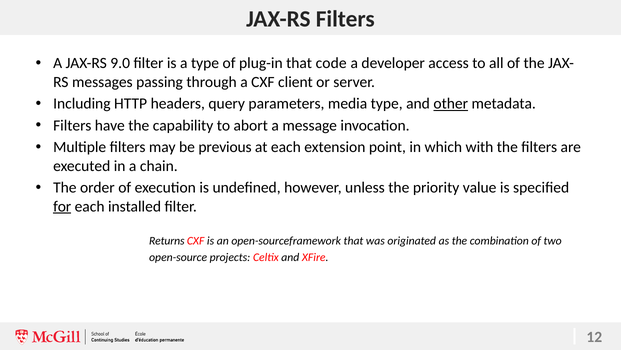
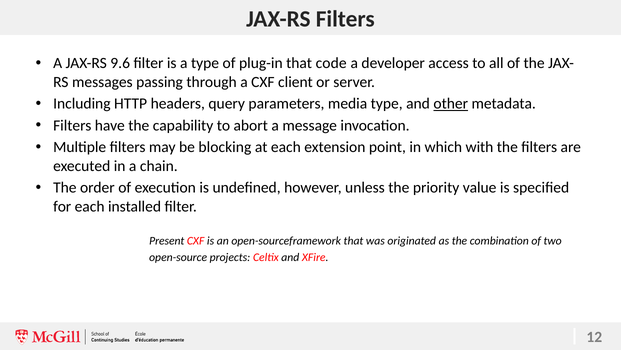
9.0: 9.0 -> 9.6
previous: previous -> blocking
for underline: present -> none
Returns: Returns -> Present
